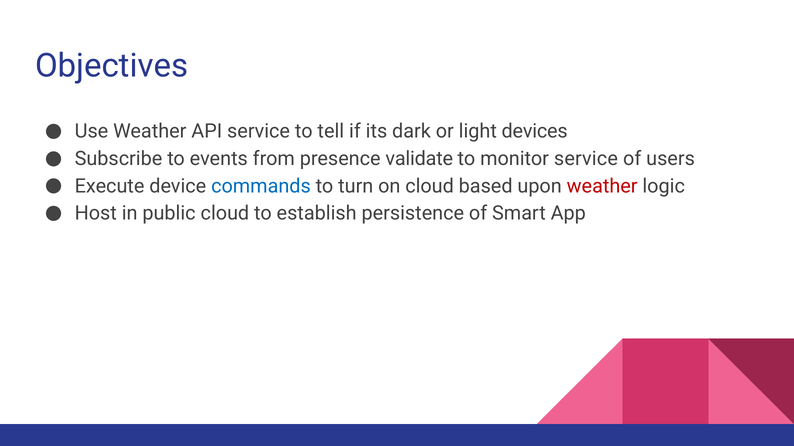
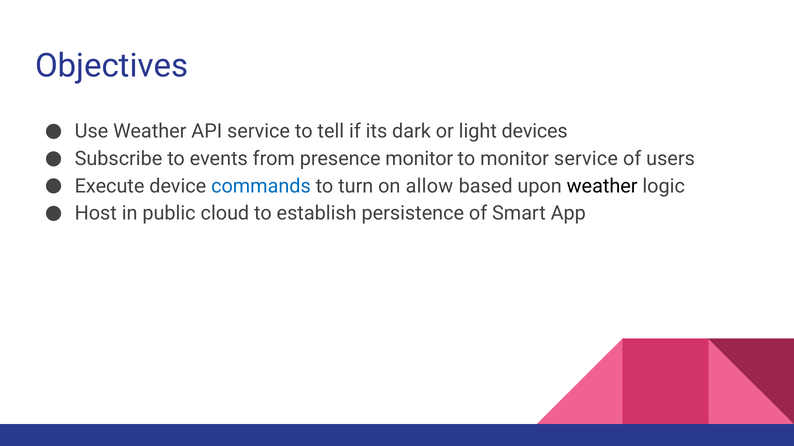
presence validate: validate -> monitor
on cloud: cloud -> allow
weather at (602, 186) colour: red -> black
